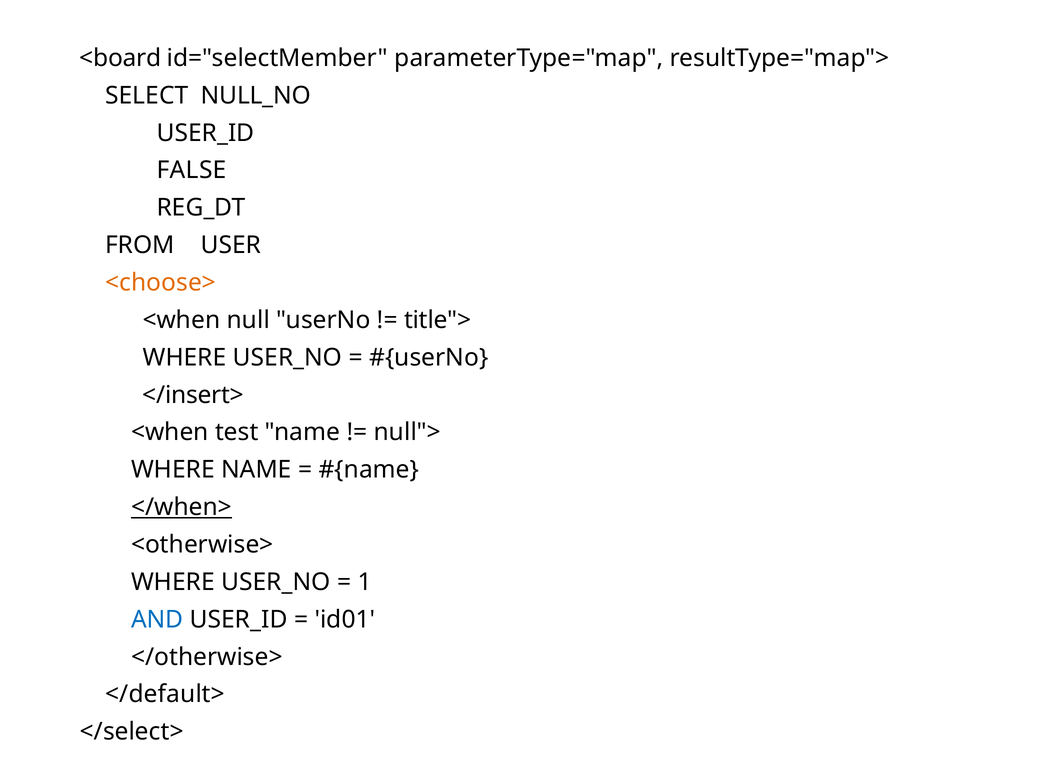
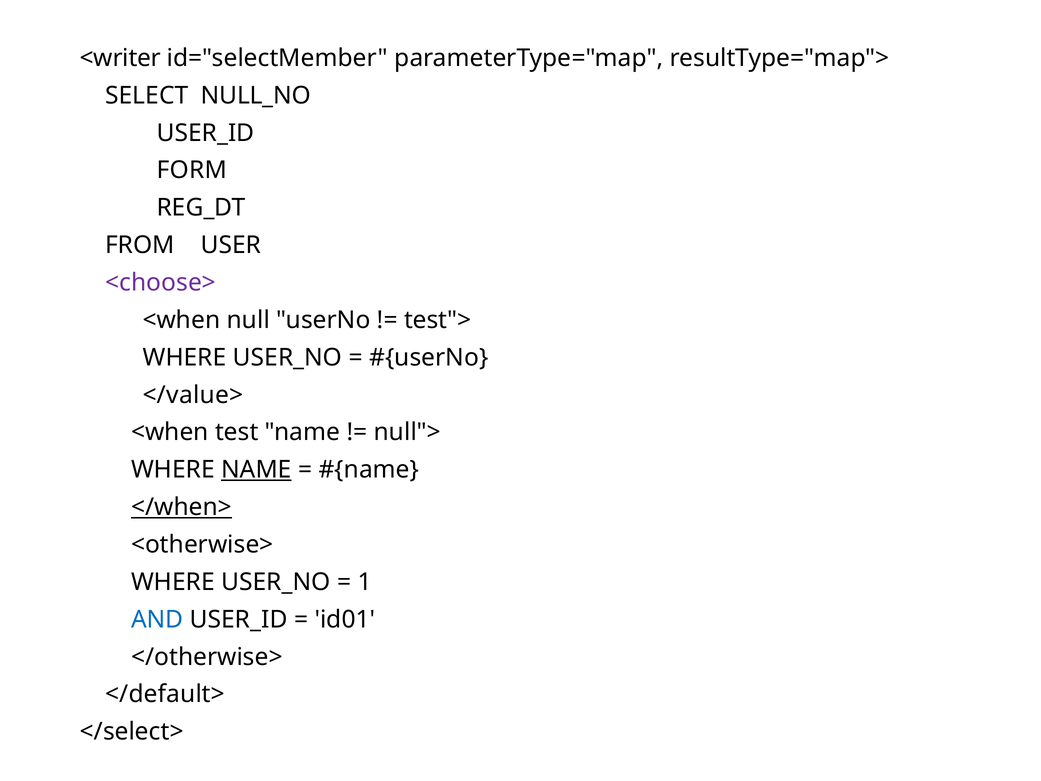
<board: <board -> <writer
FALSE: FALSE -> FORM
<choose> colour: orange -> purple
title">: title"> -> test">
</insert>: </insert> -> </value>
NAME at (256, 470) underline: none -> present
